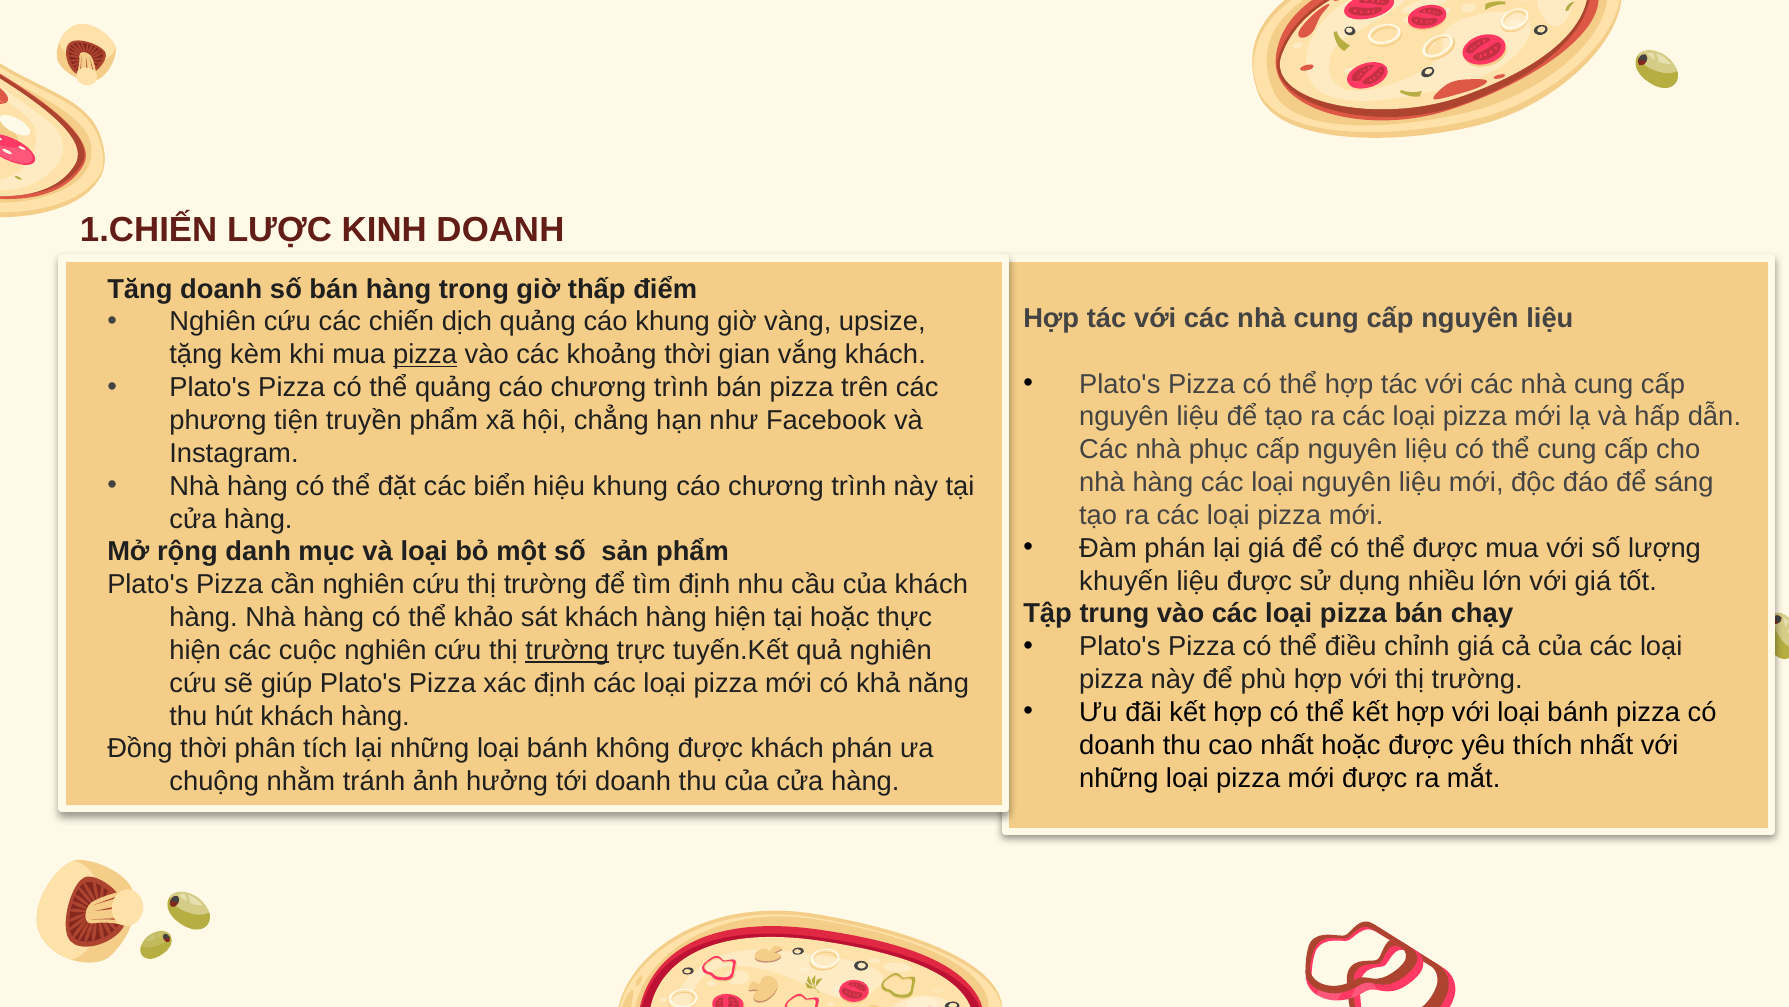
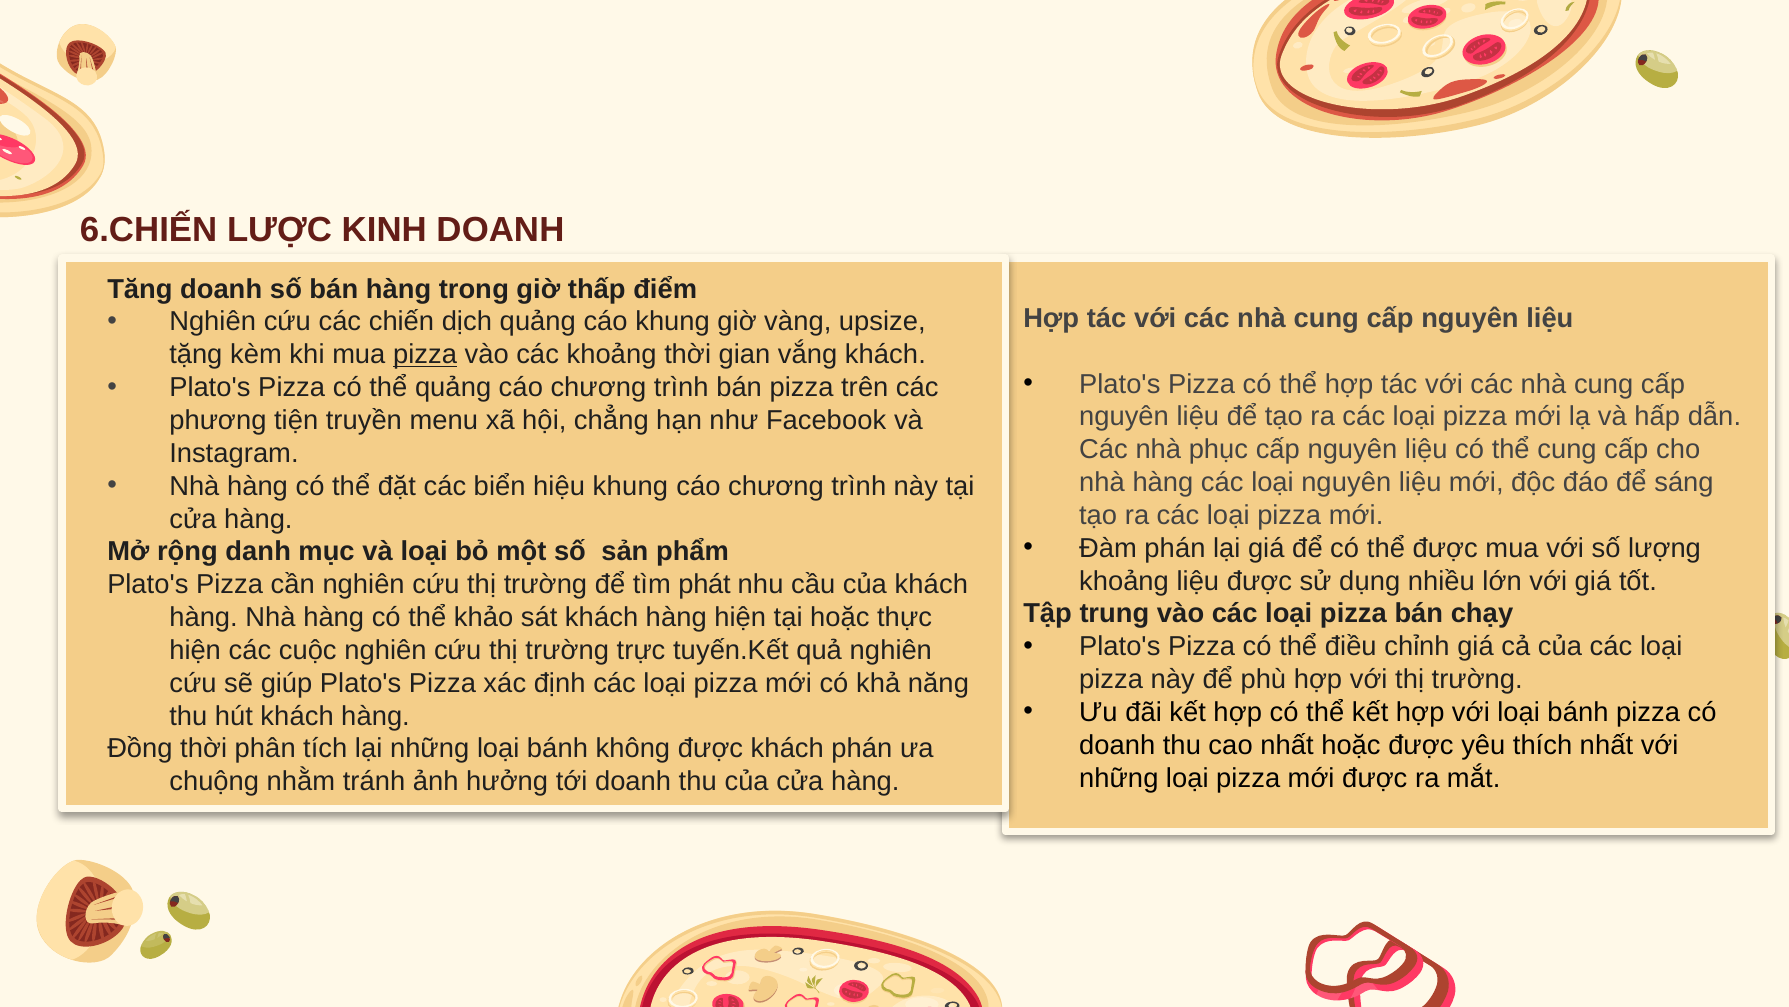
1.CHIẾN: 1.CHIẾN -> 6.CHIẾN
truyền phẩm: phẩm -> menu
khuyến at (1124, 581): khuyến -> khoảng
tìm định: định -> phát
trường at (567, 650) underline: present -> none
